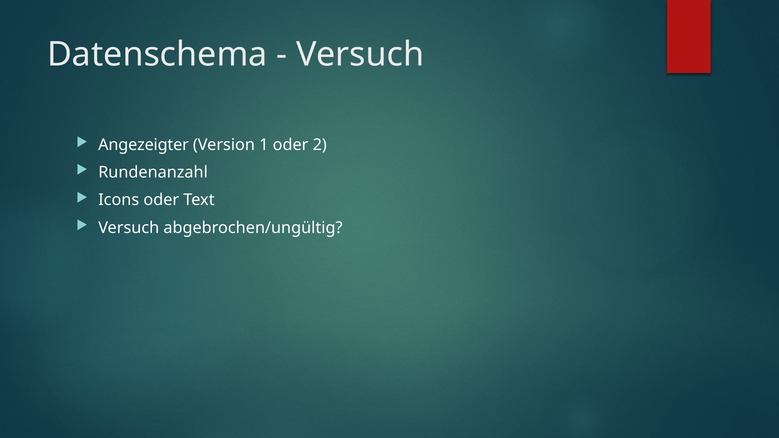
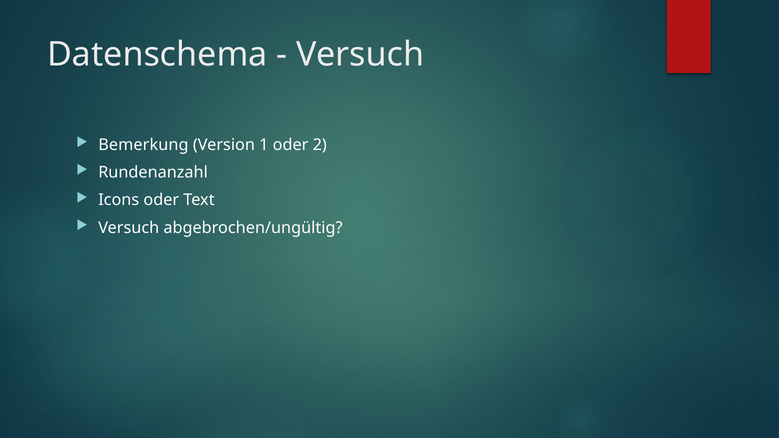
Angezeigter: Angezeigter -> Bemerkung
